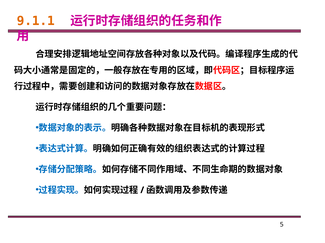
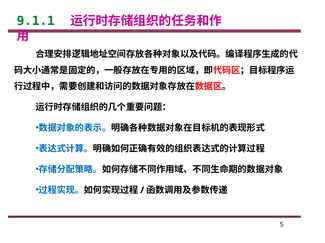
9.1.1 colour: orange -> green
